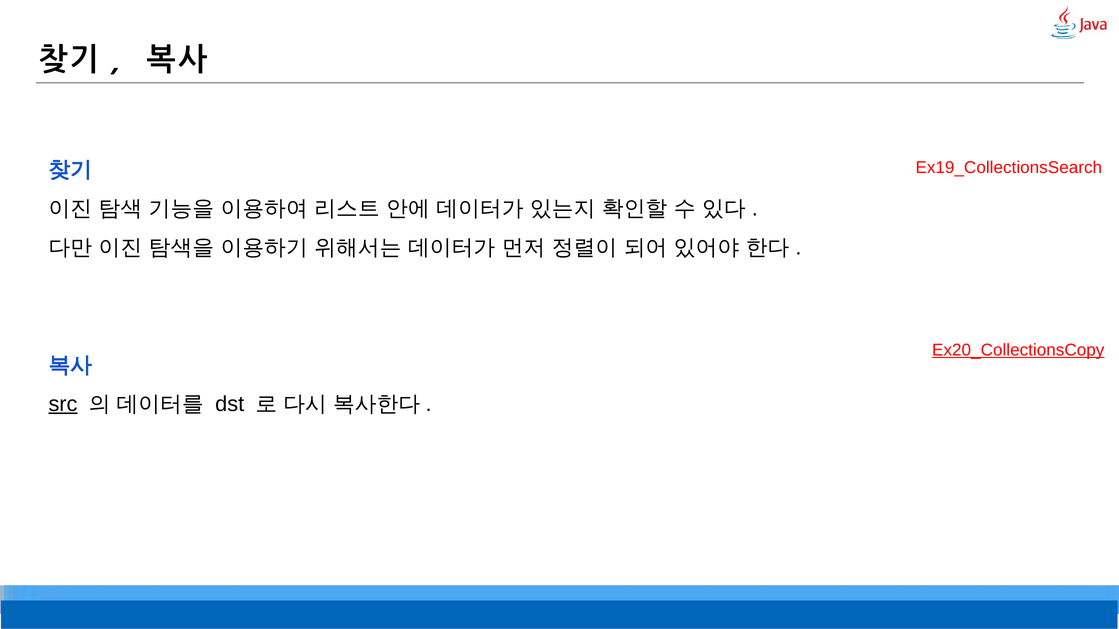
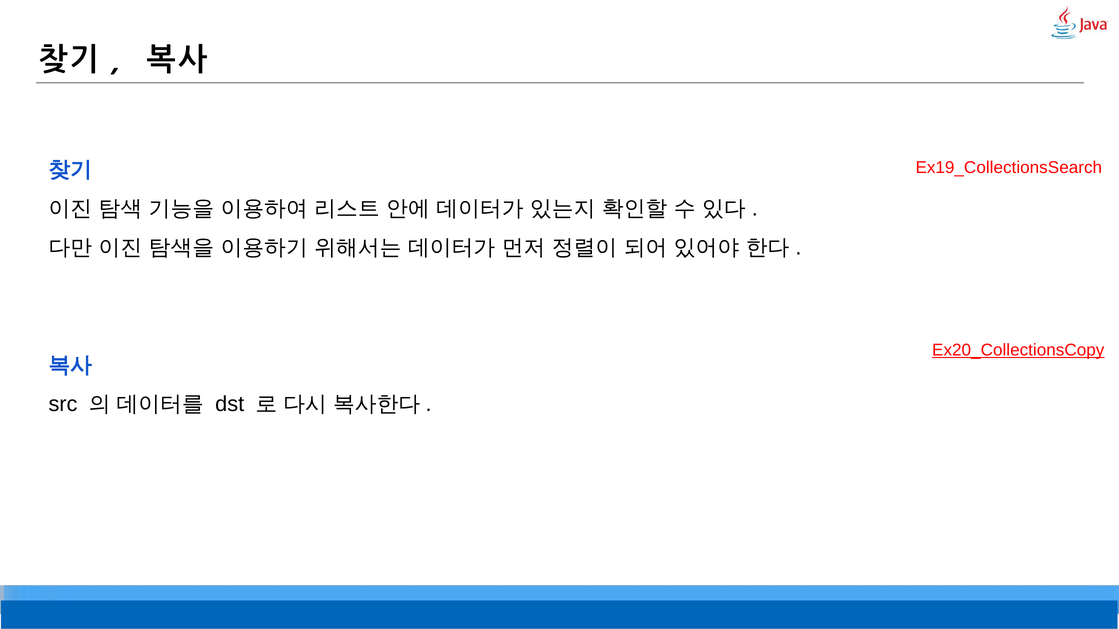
src underline: present -> none
